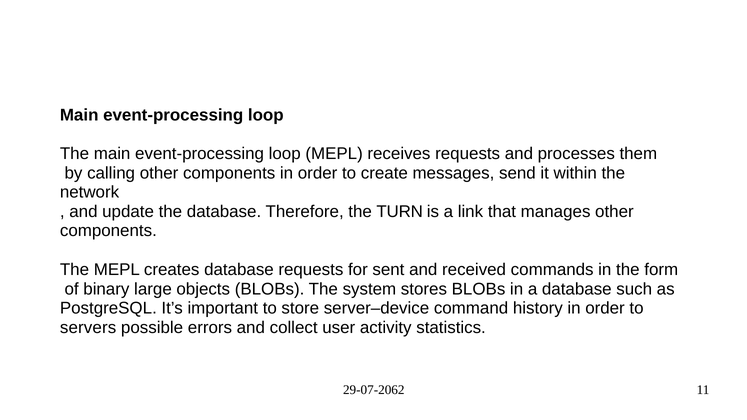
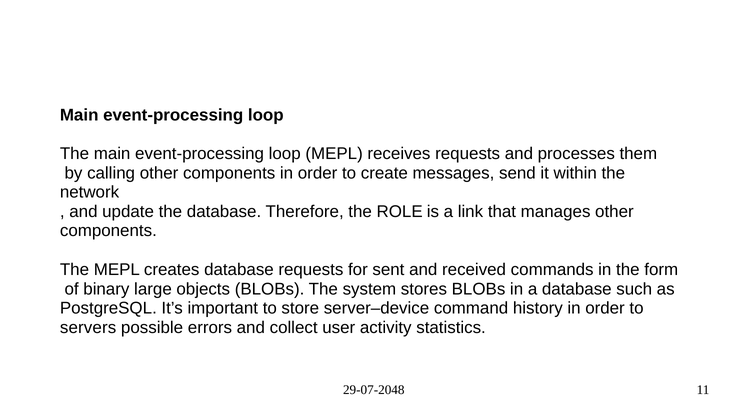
TURN: TURN -> ROLE
29-07-2062: 29-07-2062 -> 29-07-2048
